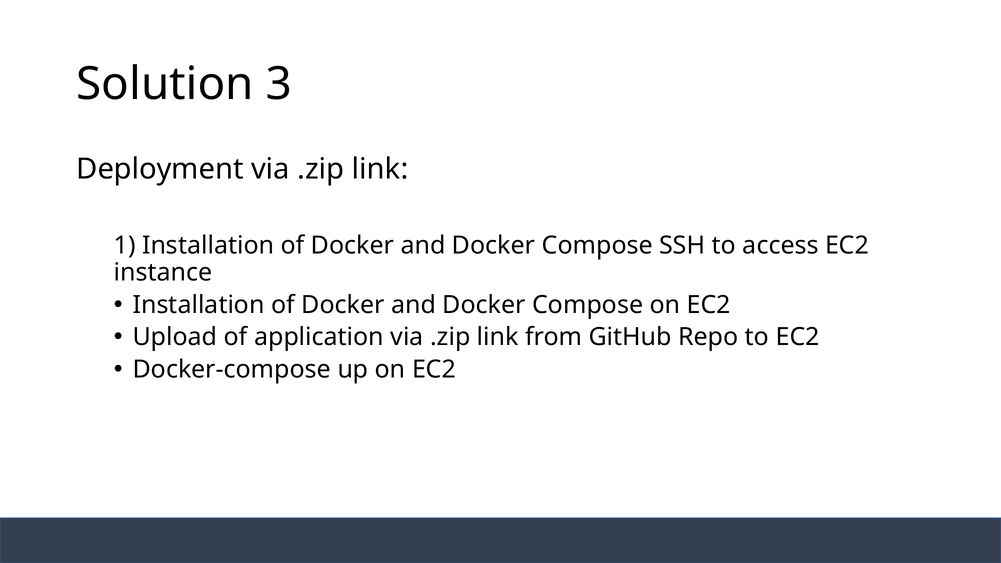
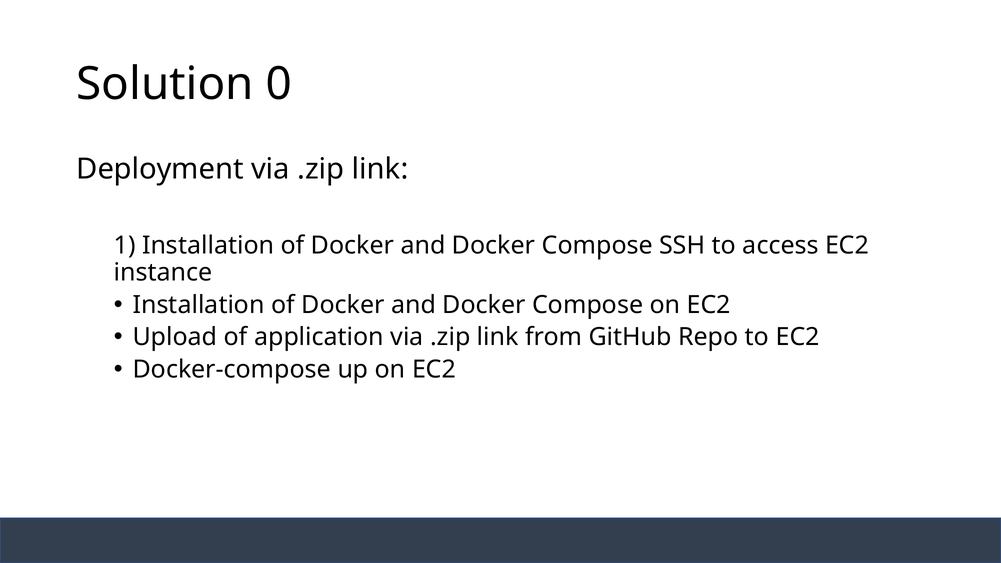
3: 3 -> 0
